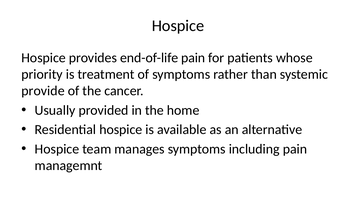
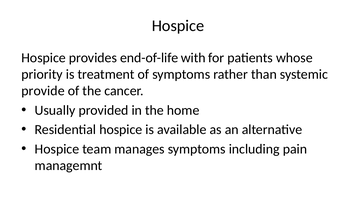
end-of-life pain: pain -> with
